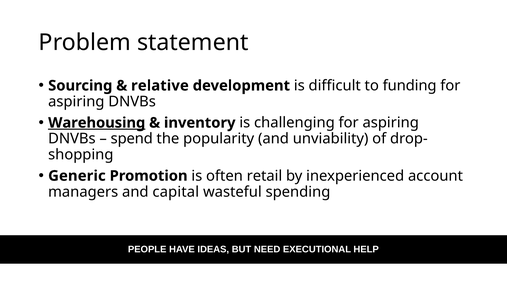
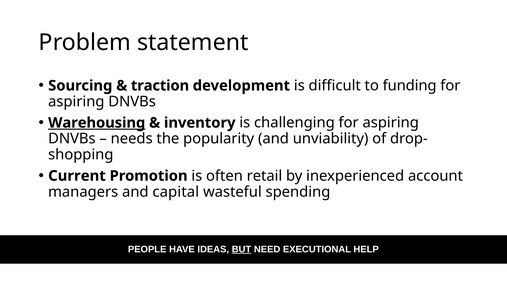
relative: relative -> traction
spend: spend -> needs
Generic: Generic -> Current
BUT underline: none -> present
